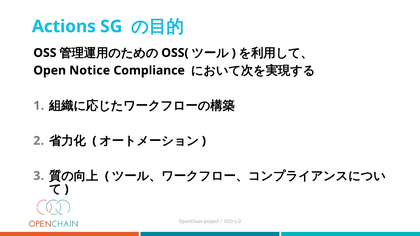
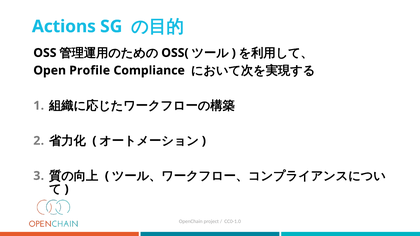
Notice: Notice -> Profile
